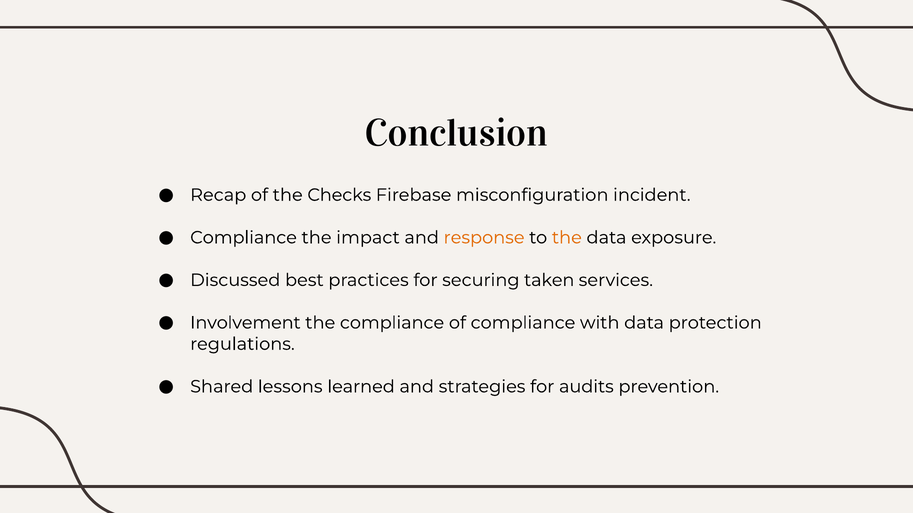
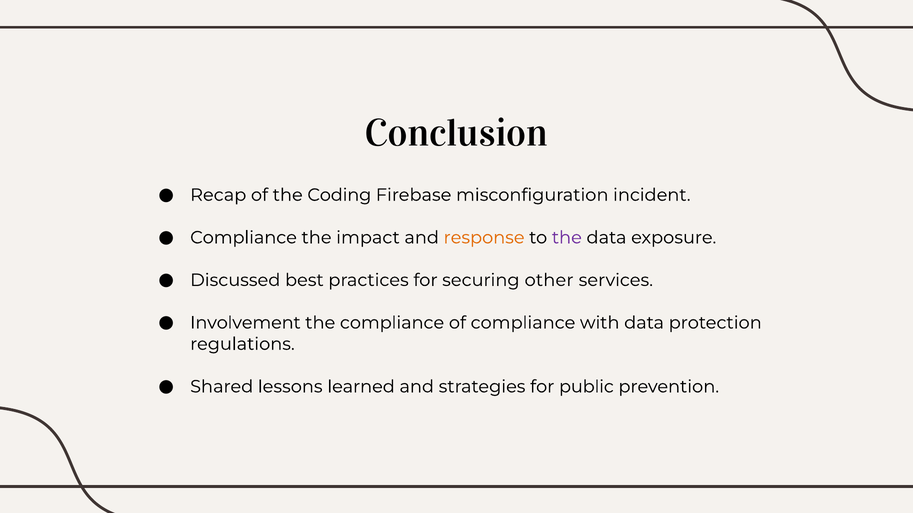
Checks: Checks -> Coding
the at (567, 238) colour: orange -> purple
taken: taken -> other
audits: audits -> public
